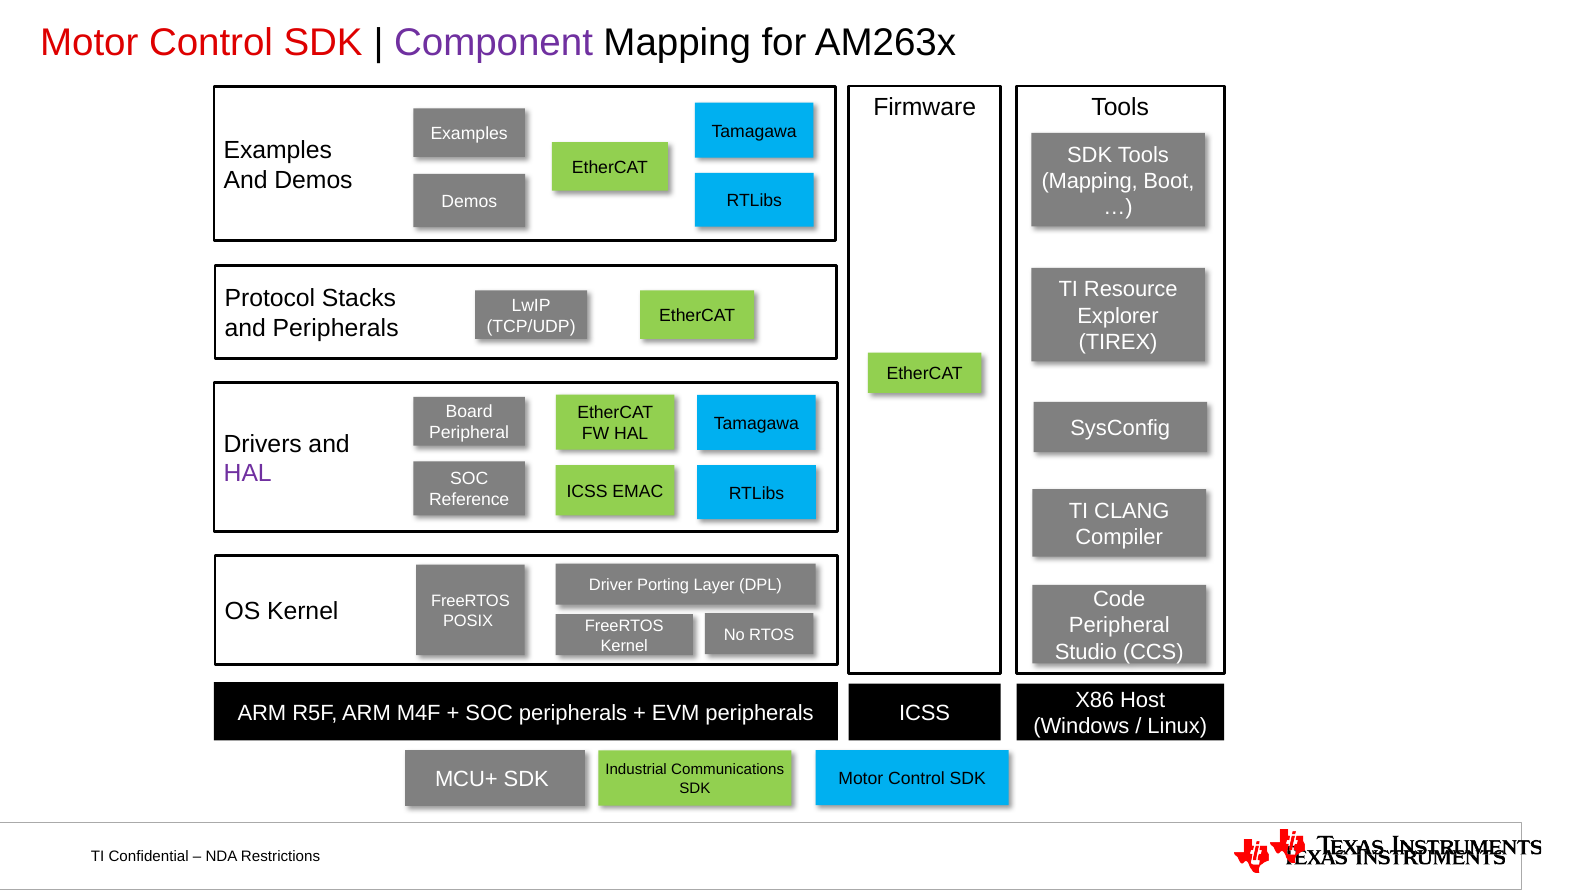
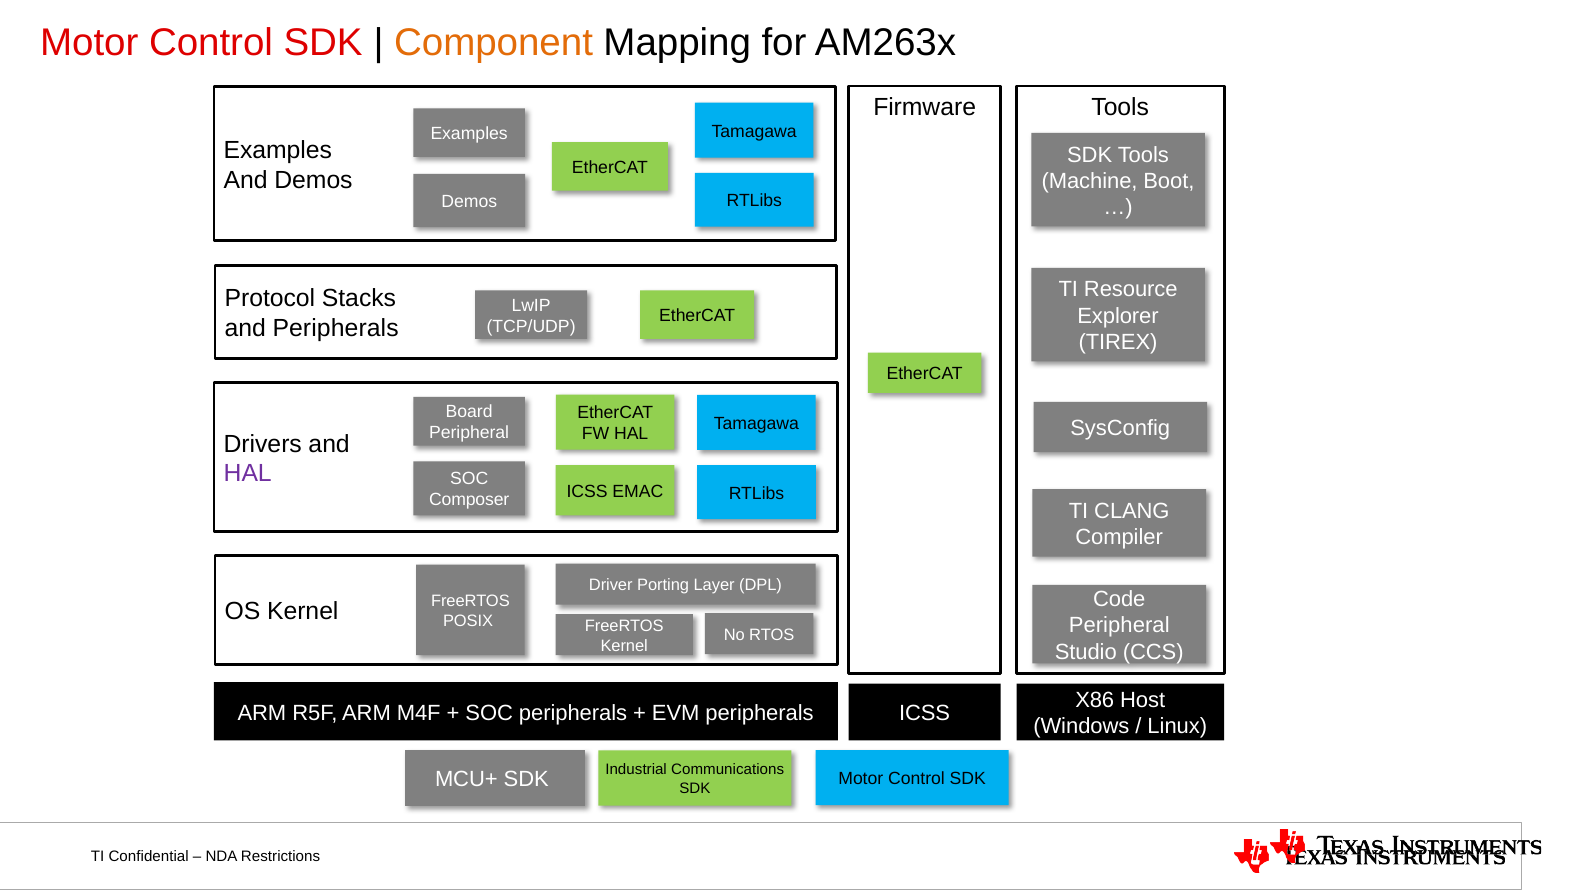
Component colour: purple -> orange
Mapping at (1090, 181): Mapping -> Machine
Reference: Reference -> Composer
